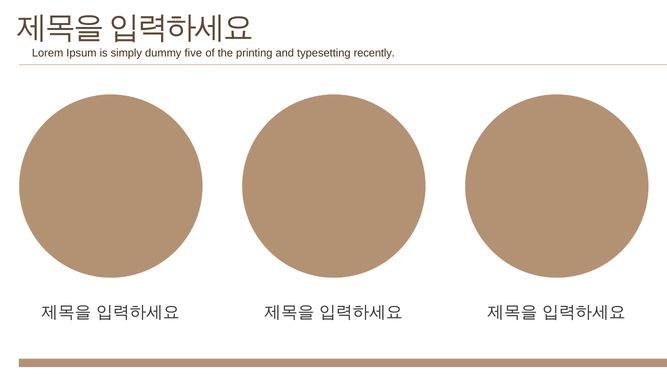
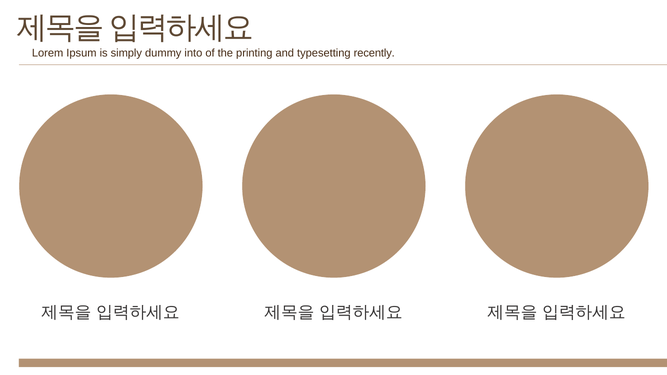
five: five -> into
